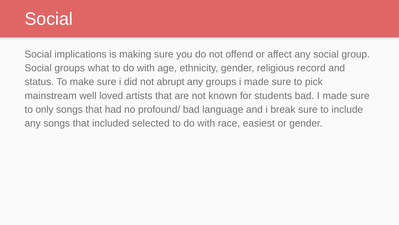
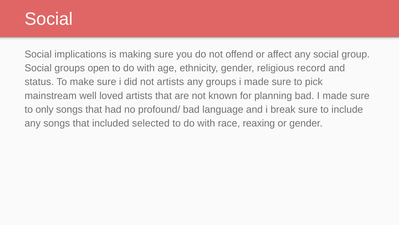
what: what -> open
not abrupt: abrupt -> artists
students: students -> planning
easiest: easiest -> reaxing
